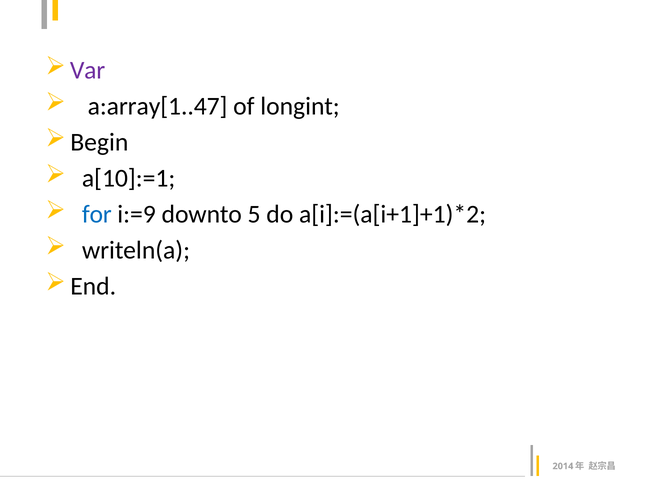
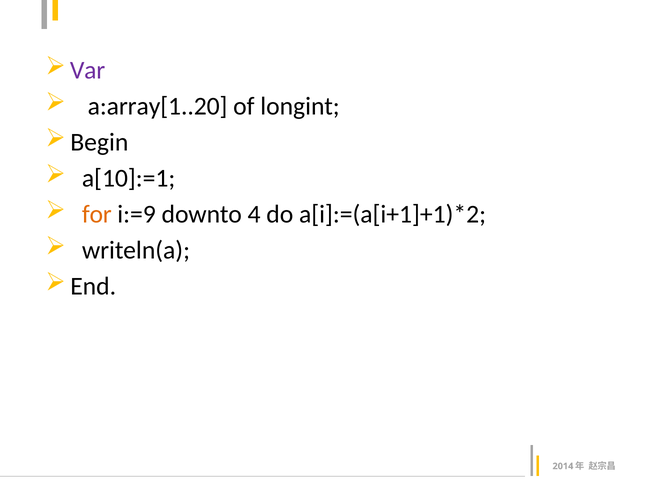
a:array[1..47: a:array[1..47 -> a:array[1..20
for colour: blue -> orange
5: 5 -> 4
